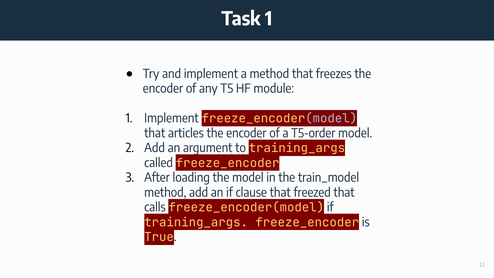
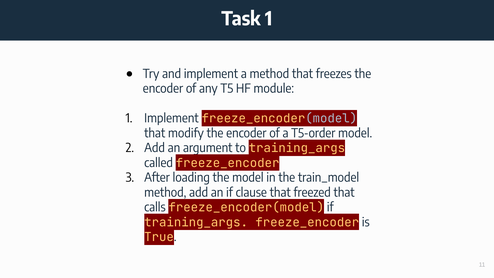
articles: articles -> modify
